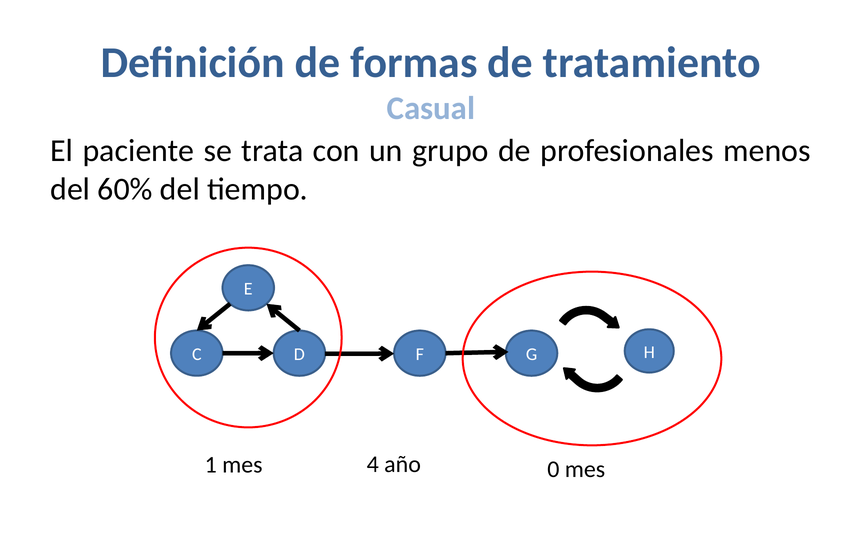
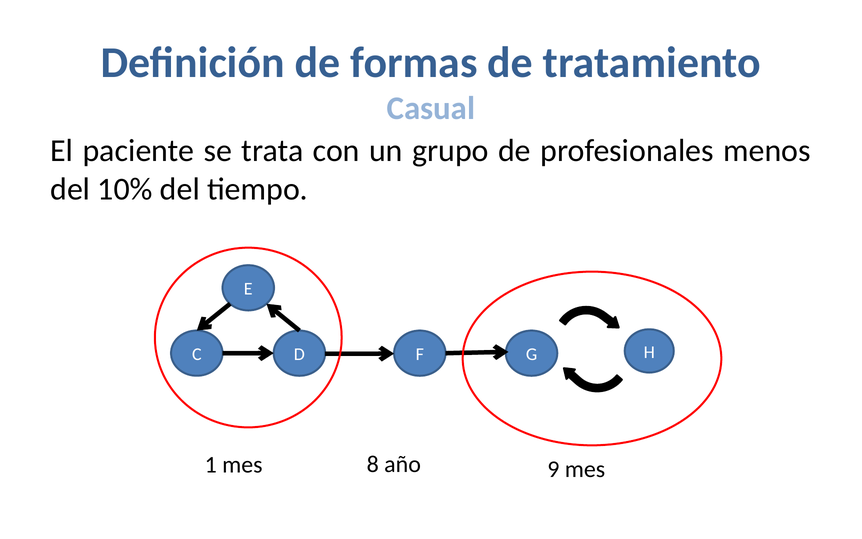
60%: 60% -> 10%
4: 4 -> 8
0: 0 -> 9
